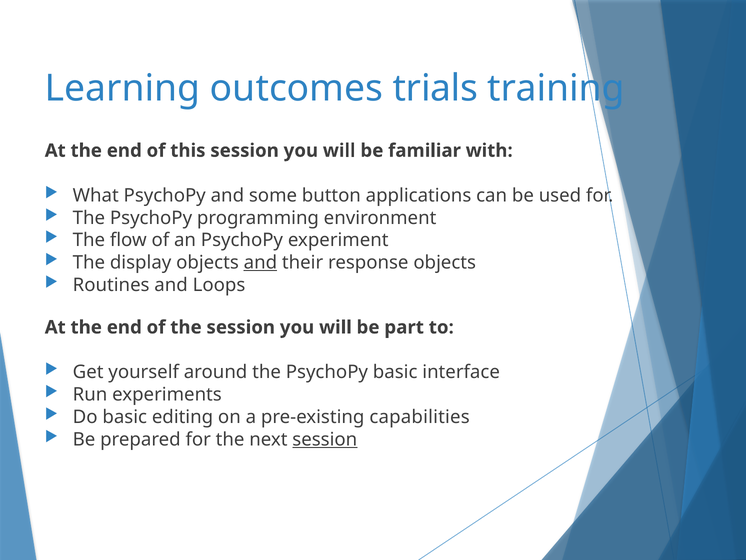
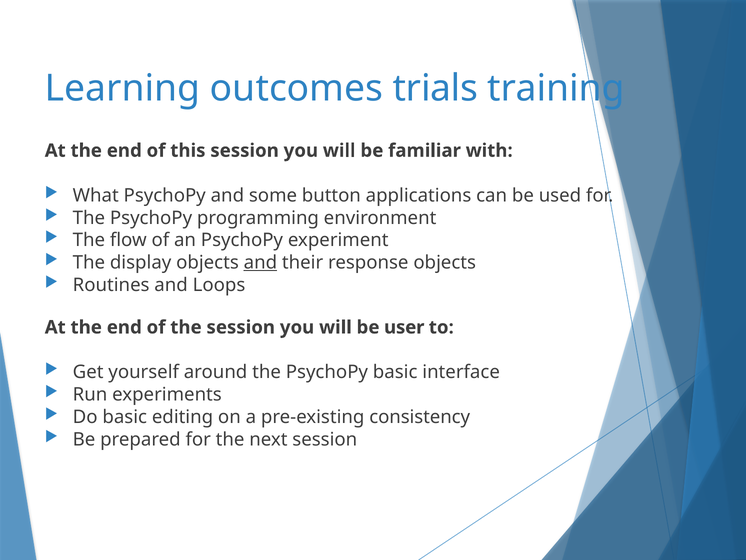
part: part -> user
capabilities: capabilities -> consistency
session at (325, 439) underline: present -> none
